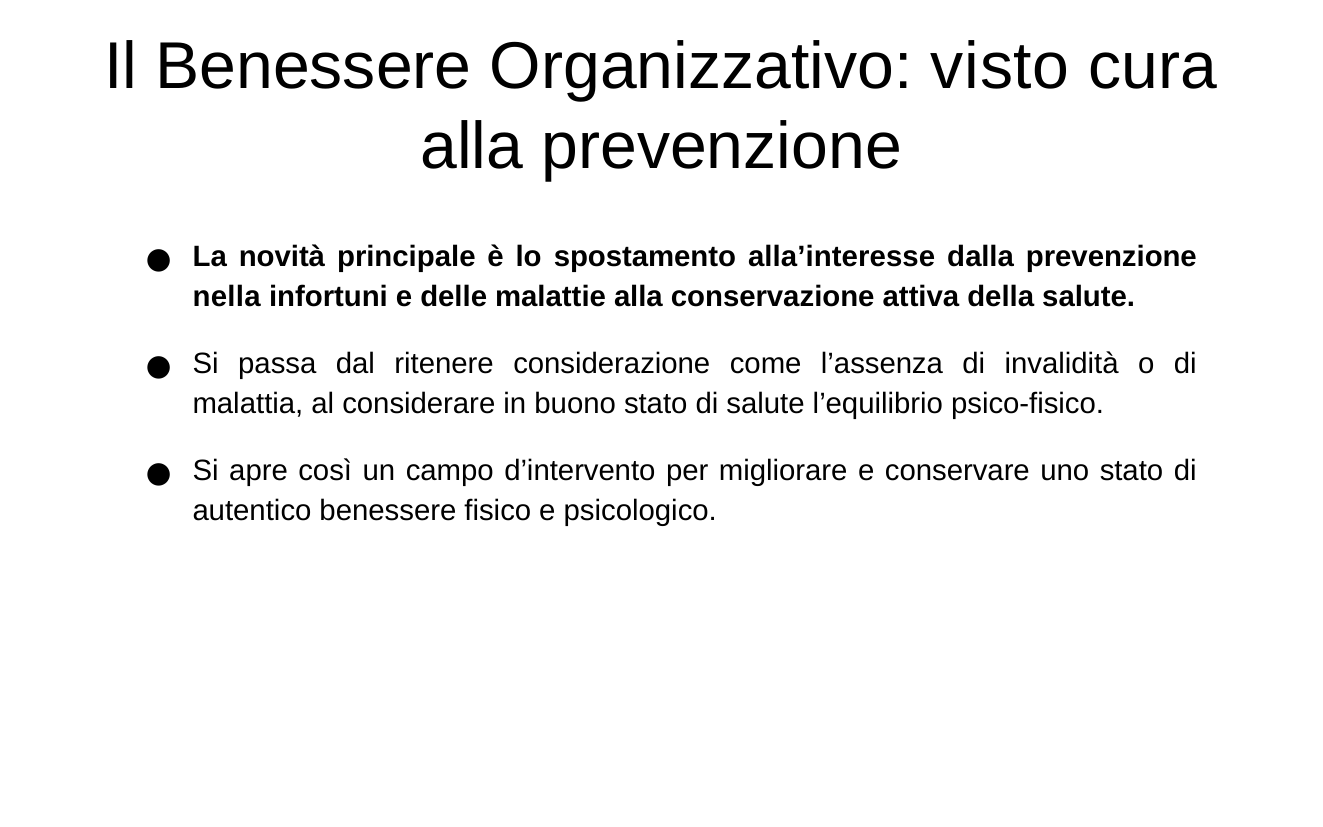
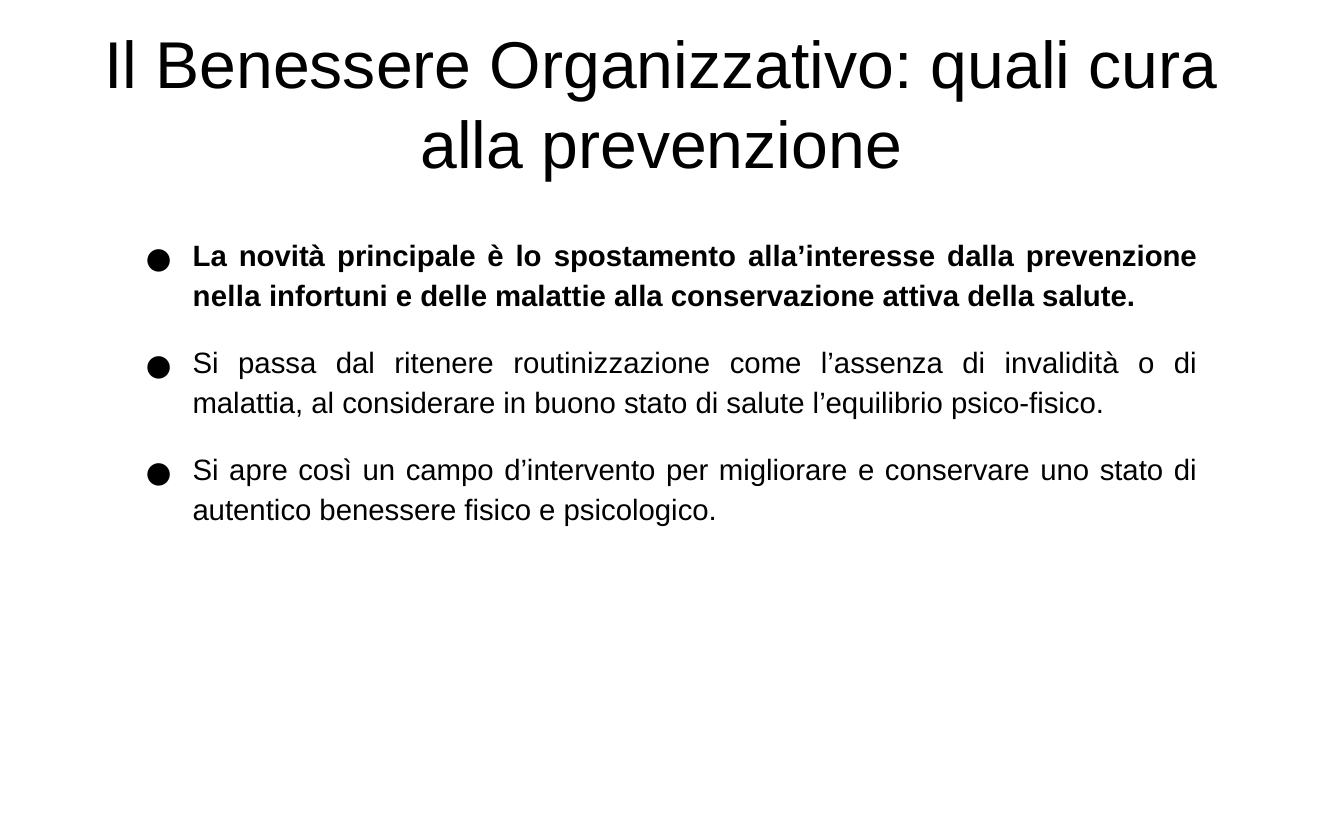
visto: visto -> quali
considerazione: considerazione -> routinizzazione
